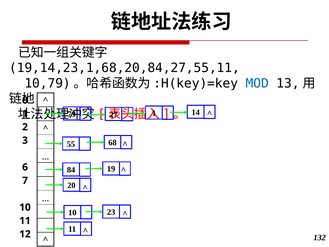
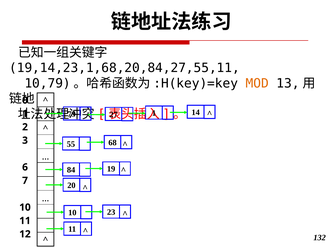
MOD colour: blue -> orange
